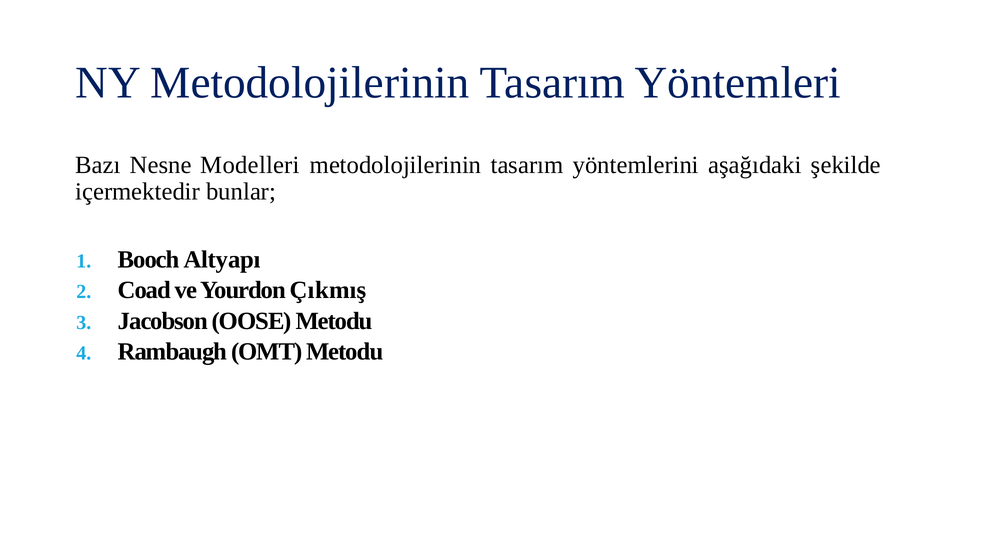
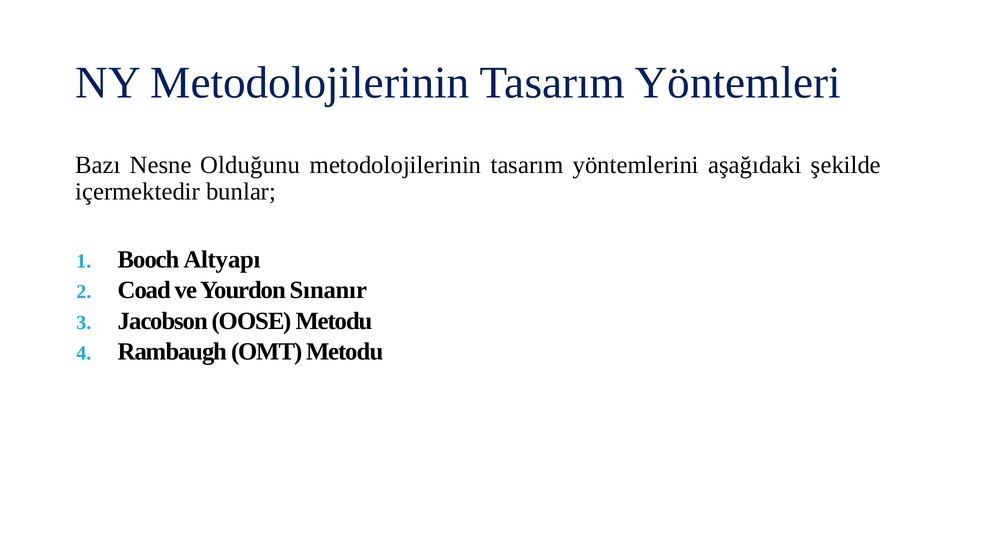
Modelleri: Modelleri -> Olduğunu
Çıkmış: Çıkmış -> Sınanır
